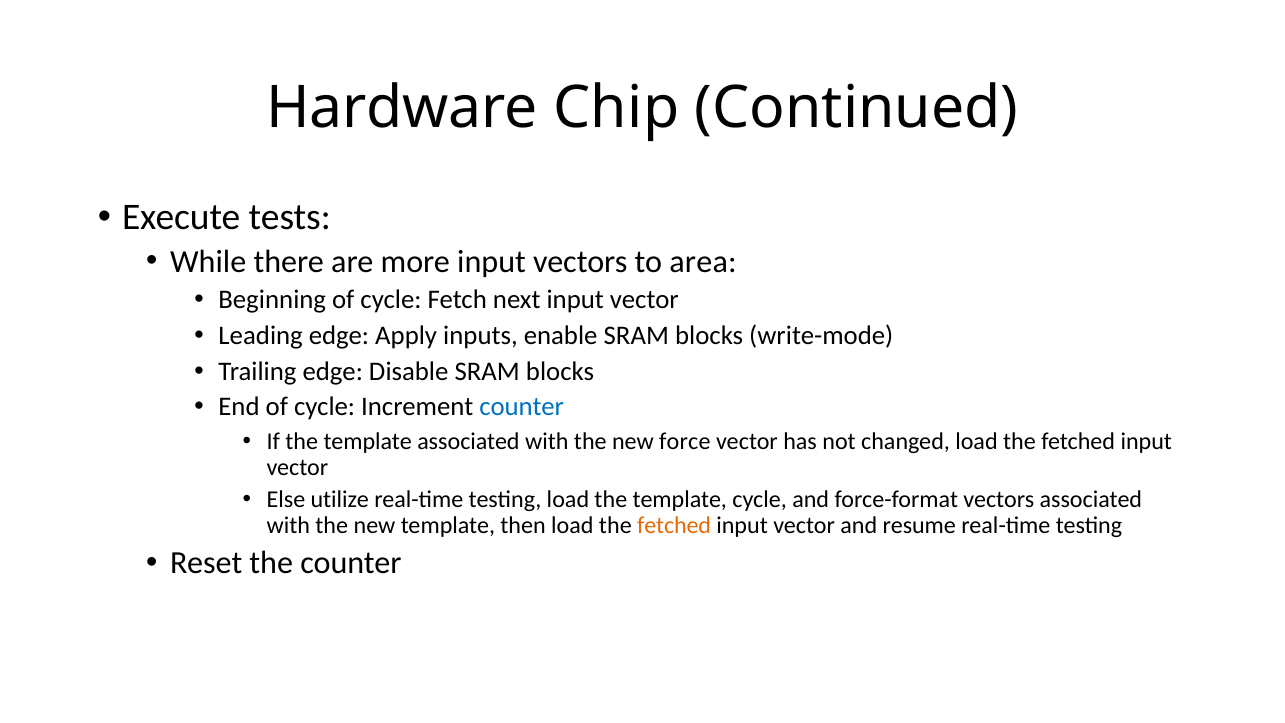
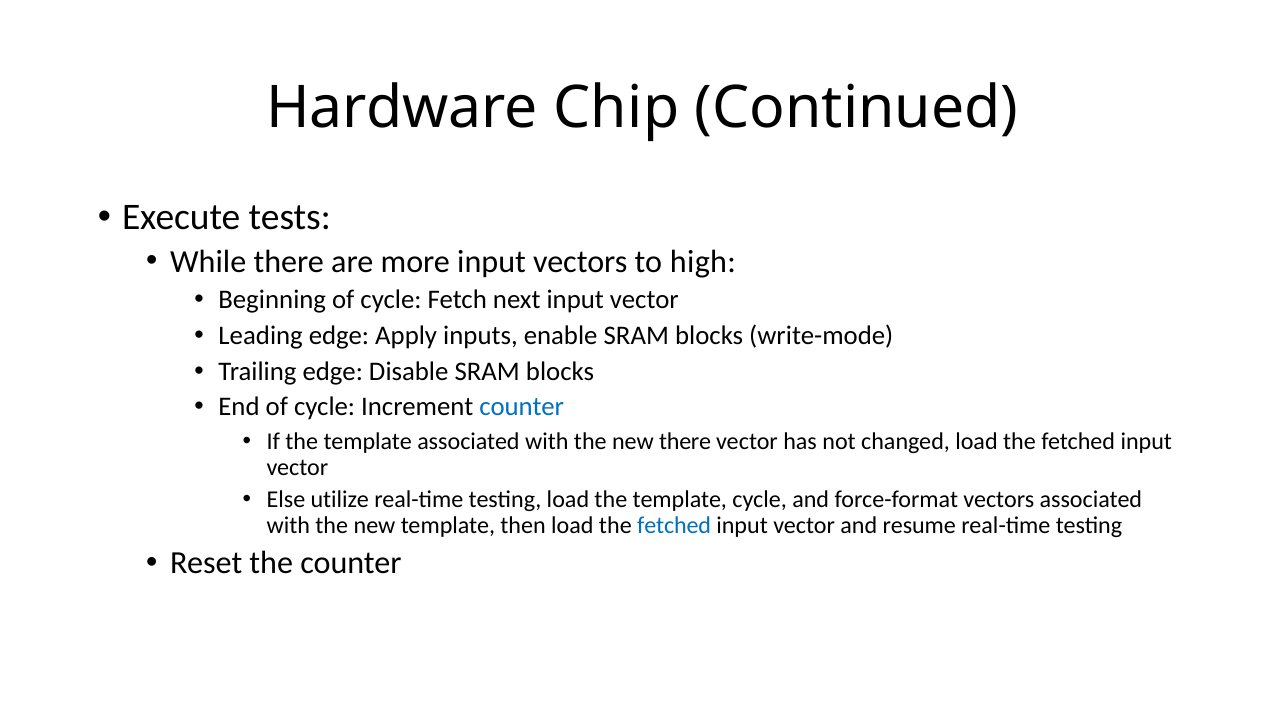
area: area -> high
new force: force -> there
fetched at (674, 526) colour: orange -> blue
